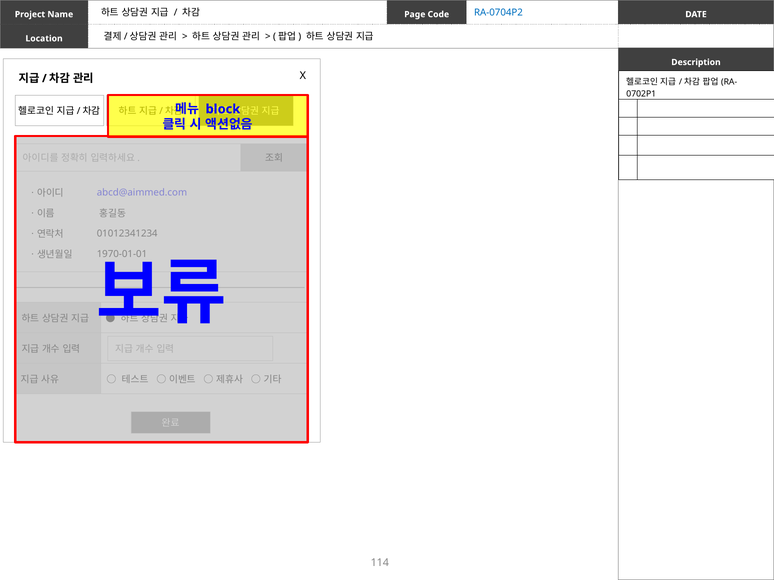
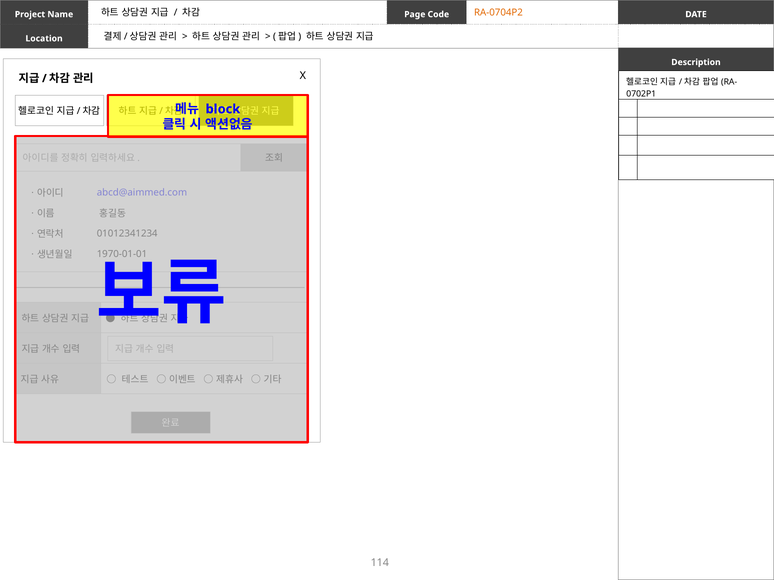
RA-0704P2 colour: blue -> orange
